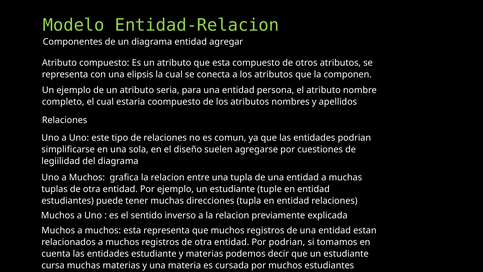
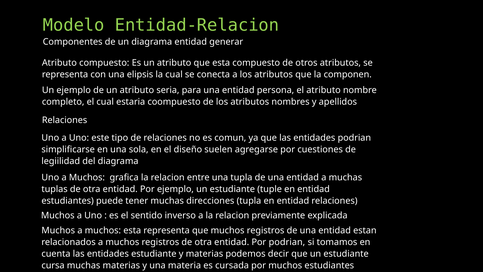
agregar: agregar -> generar
